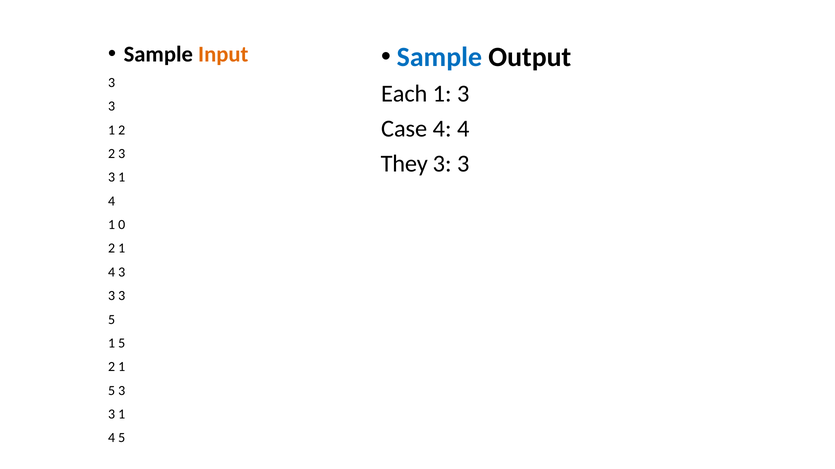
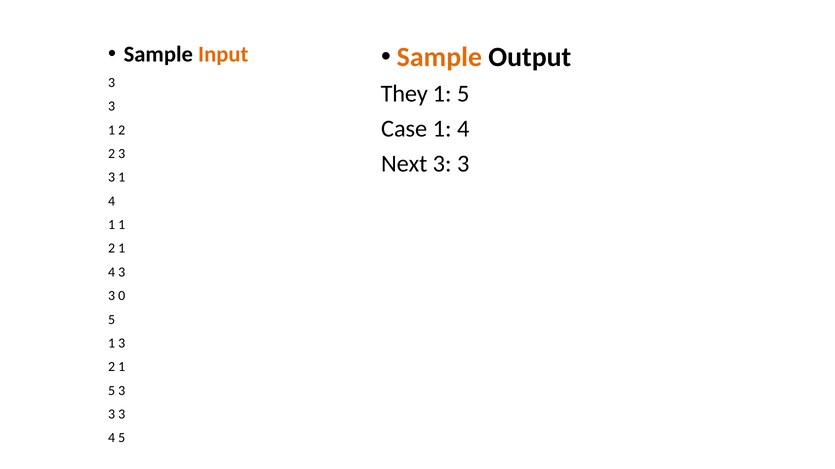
Sample at (439, 57) colour: blue -> orange
Each: Each -> They
3 at (463, 94): 3 -> 5
Case 4: 4 -> 1
They: They -> Next
1 0: 0 -> 1
3 at (122, 296): 3 -> 0
5 at (122, 344): 5 -> 3
1 at (122, 415): 1 -> 3
